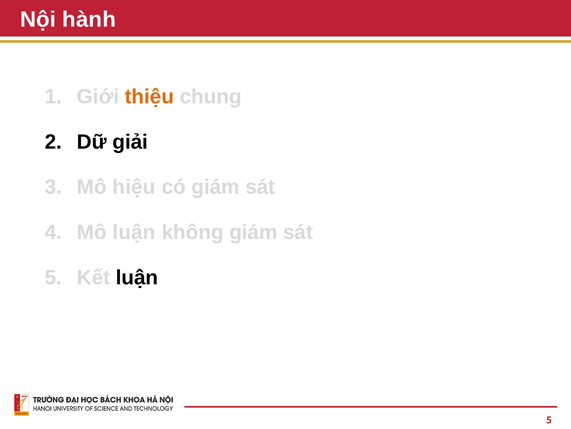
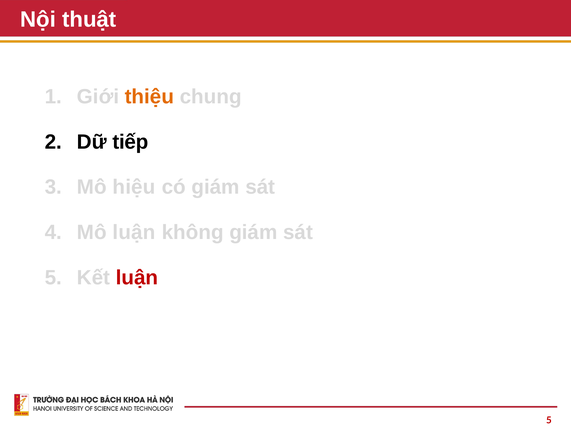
hành: hành -> thuật
giải: giải -> tiếp
luận at (137, 277) colour: black -> red
